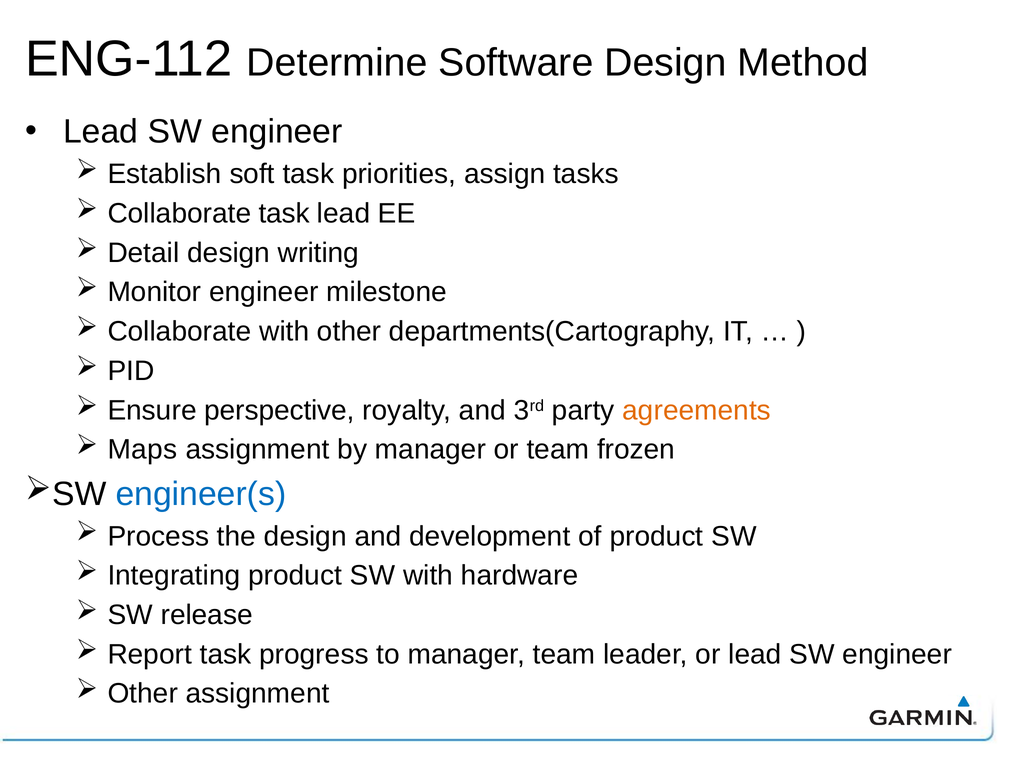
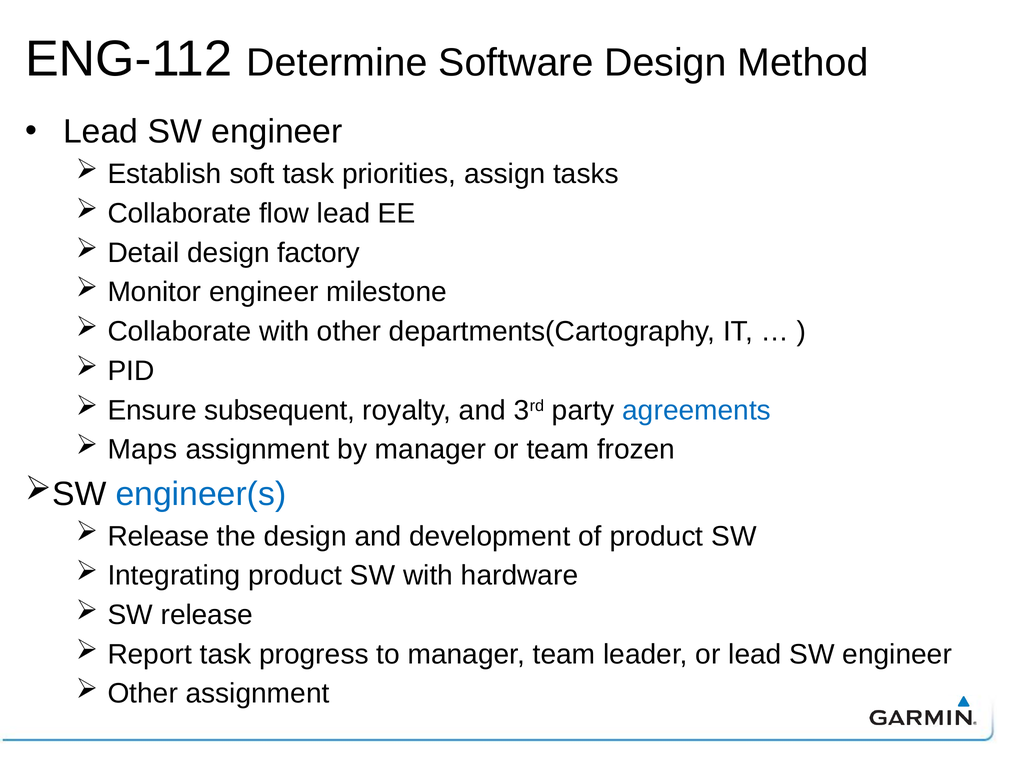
Collaborate task: task -> flow
writing: writing -> factory
perspective: perspective -> subsequent
agreements colour: orange -> blue
Process at (158, 536): Process -> Release
